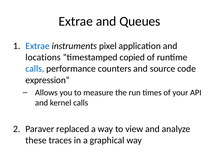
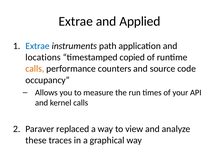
Queues: Queues -> Applied
pixel: pixel -> path
calls at (35, 68) colour: blue -> orange
expression: expression -> occupancy
